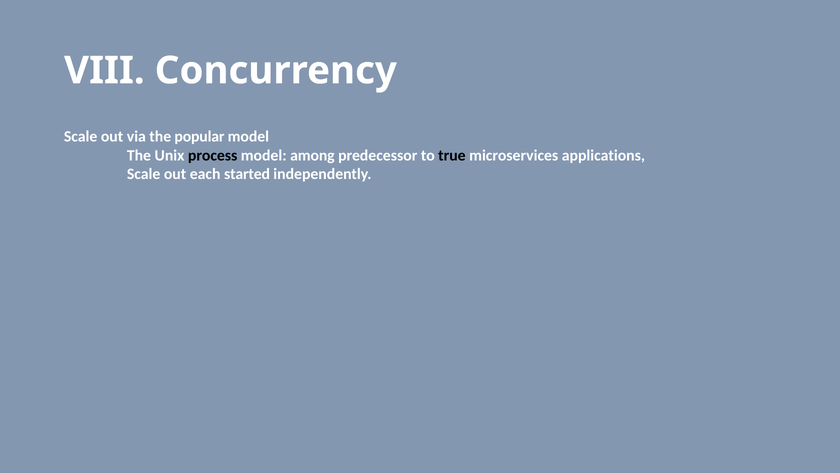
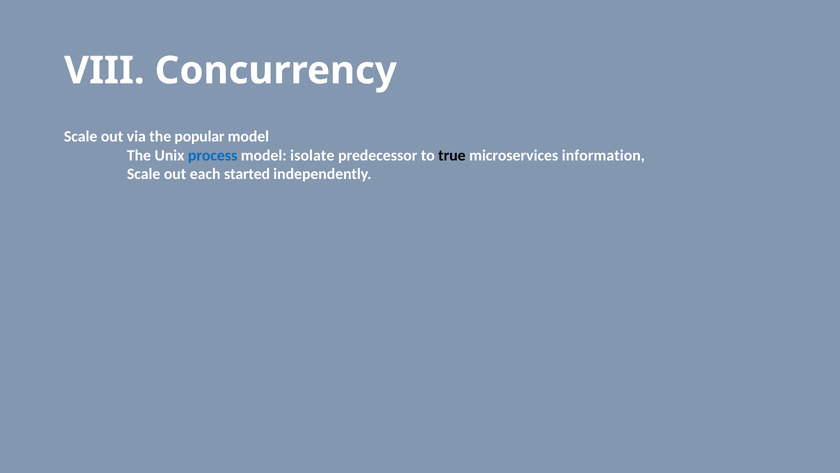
process colour: black -> blue
among: among -> isolate
applications: applications -> information
